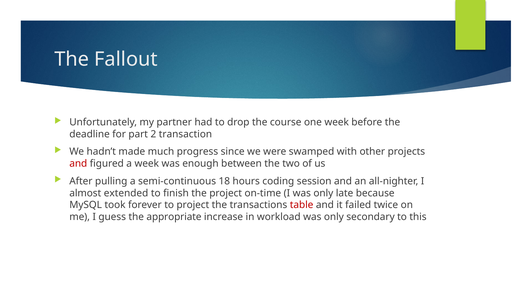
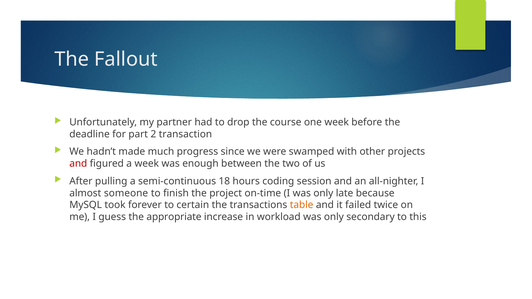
extended: extended -> someone
to project: project -> certain
table colour: red -> orange
